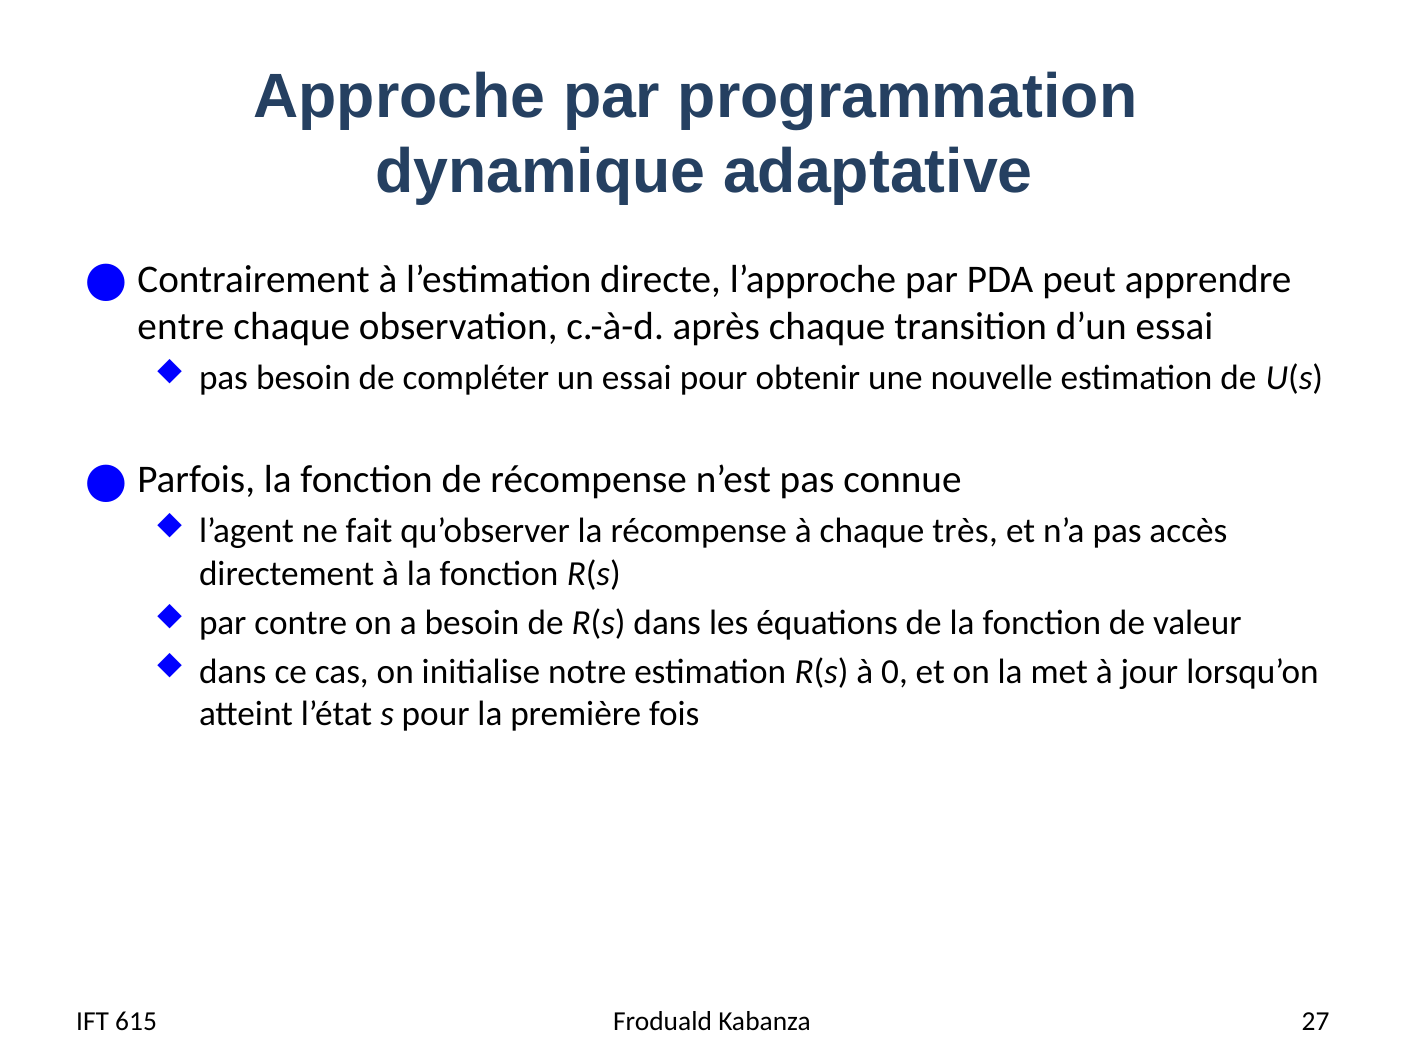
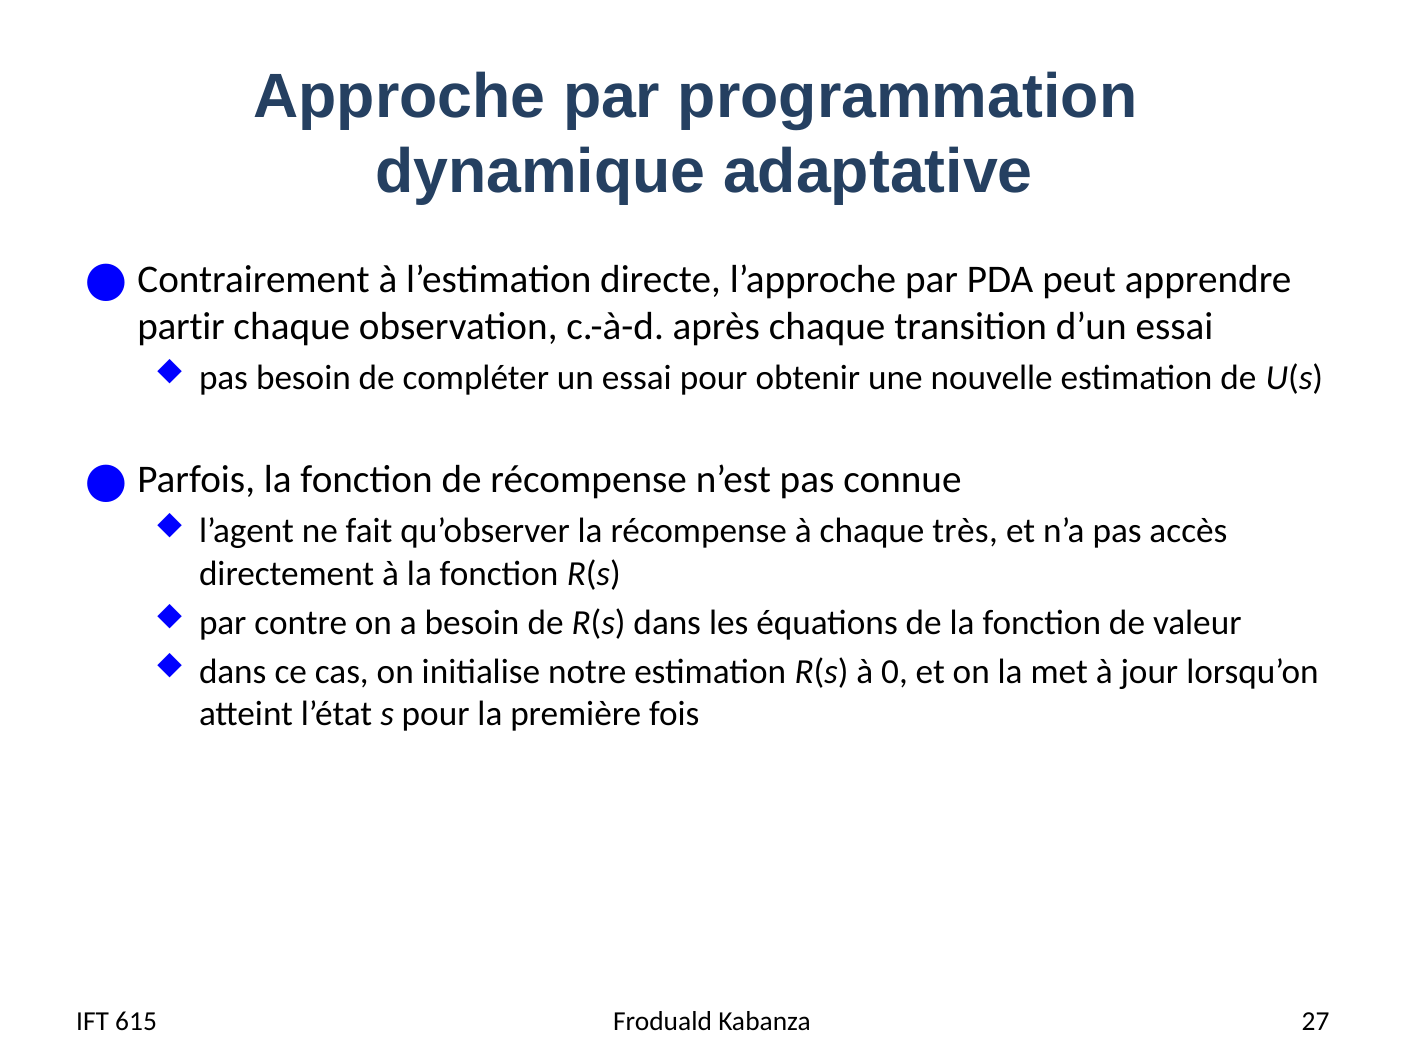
entre: entre -> partir
